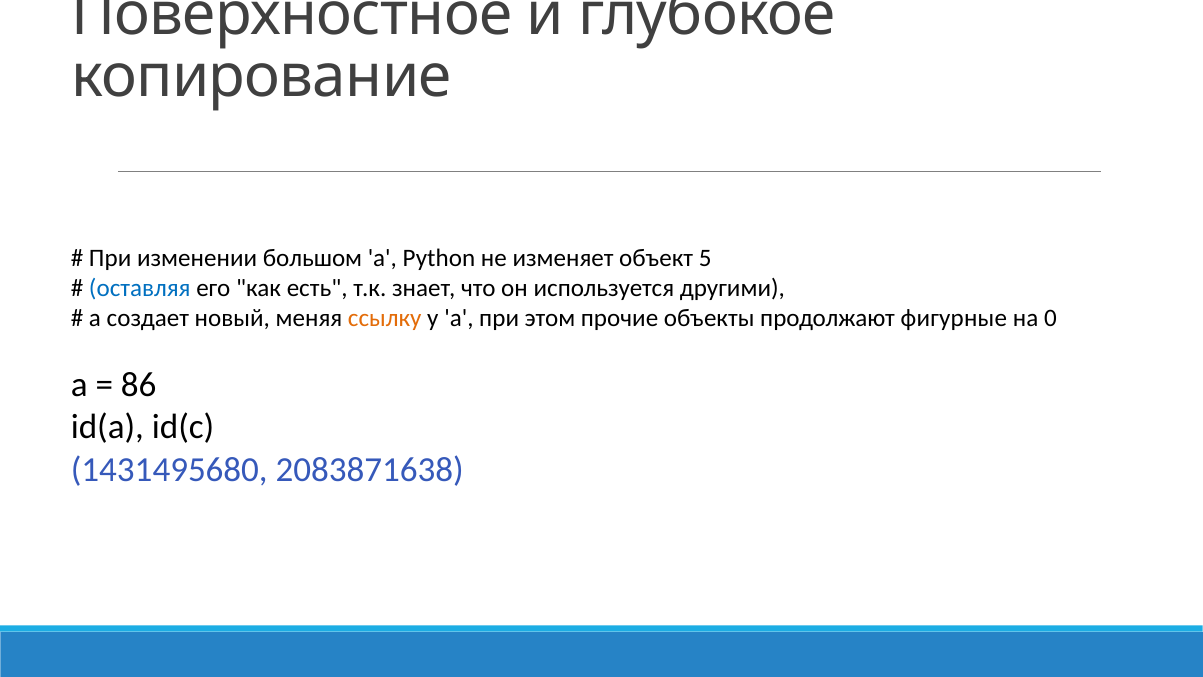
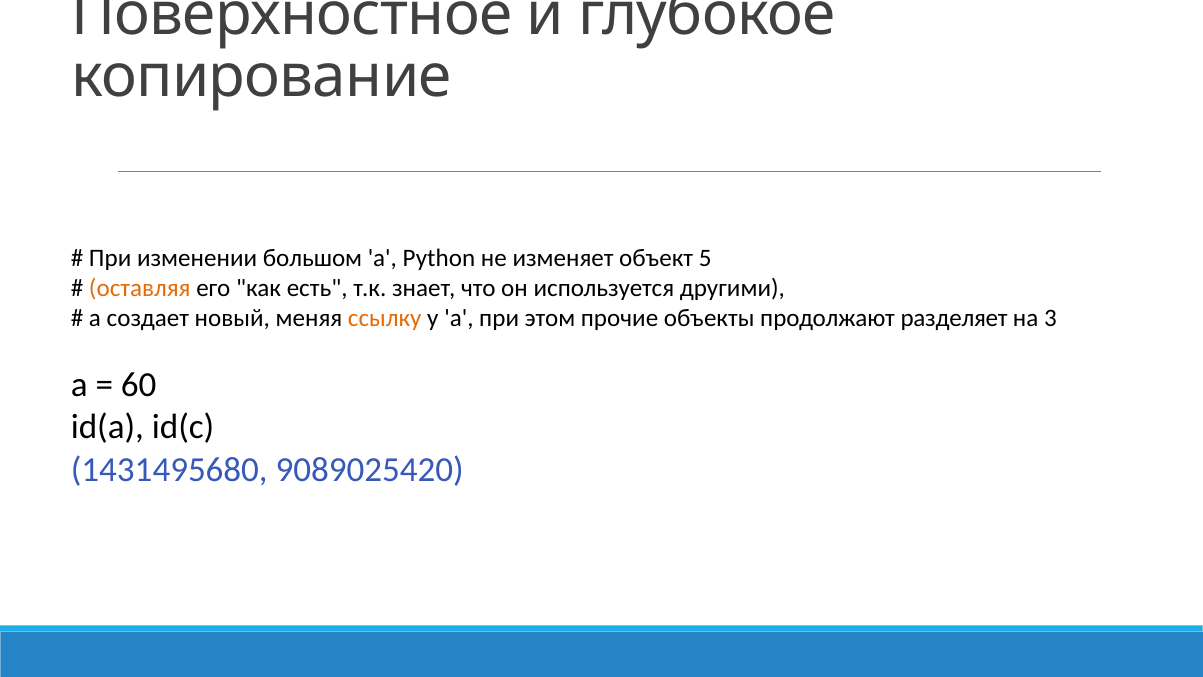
оставляя colour: blue -> orange
фигурные: фигурные -> разделяет
0: 0 -> 3
86: 86 -> 60
2083871638: 2083871638 -> 9089025420
